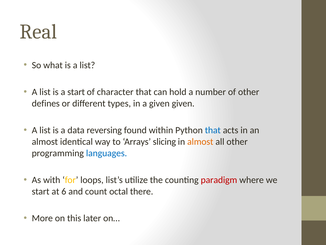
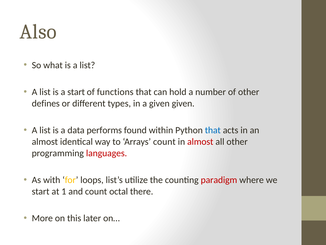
Real: Real -> Also
character: character -> functions
reversing: reversing -> performs
Arrays slicing: slicing -> count
almost at (200, 141) colour: orange -> red
languages colour: blue -> red
6: 6 -> 1
